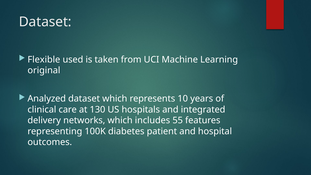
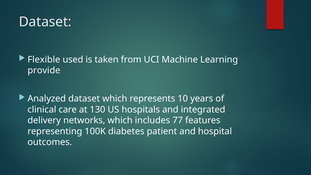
original: original -> provide
55: 55 -> 77
